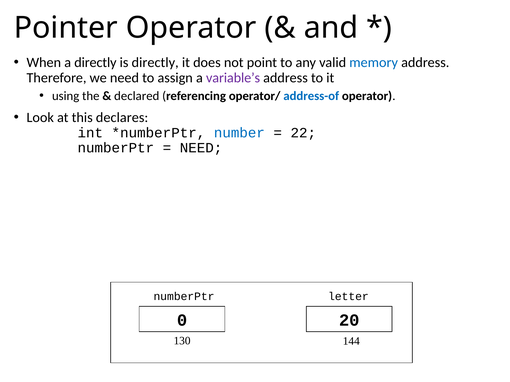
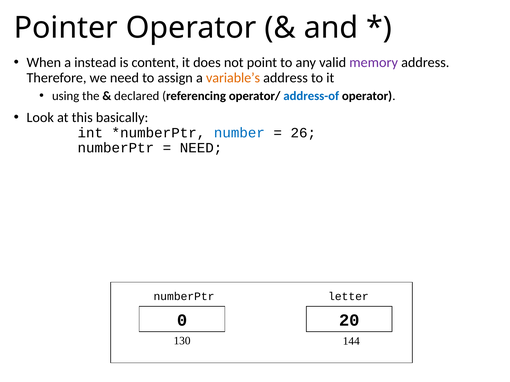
a directly: directly -> instead
is directly: directly -> content
memory colour: blue -> purple
variable’s colour: purple -> orange
declares: declares -> basically
22: 22 -> 26
